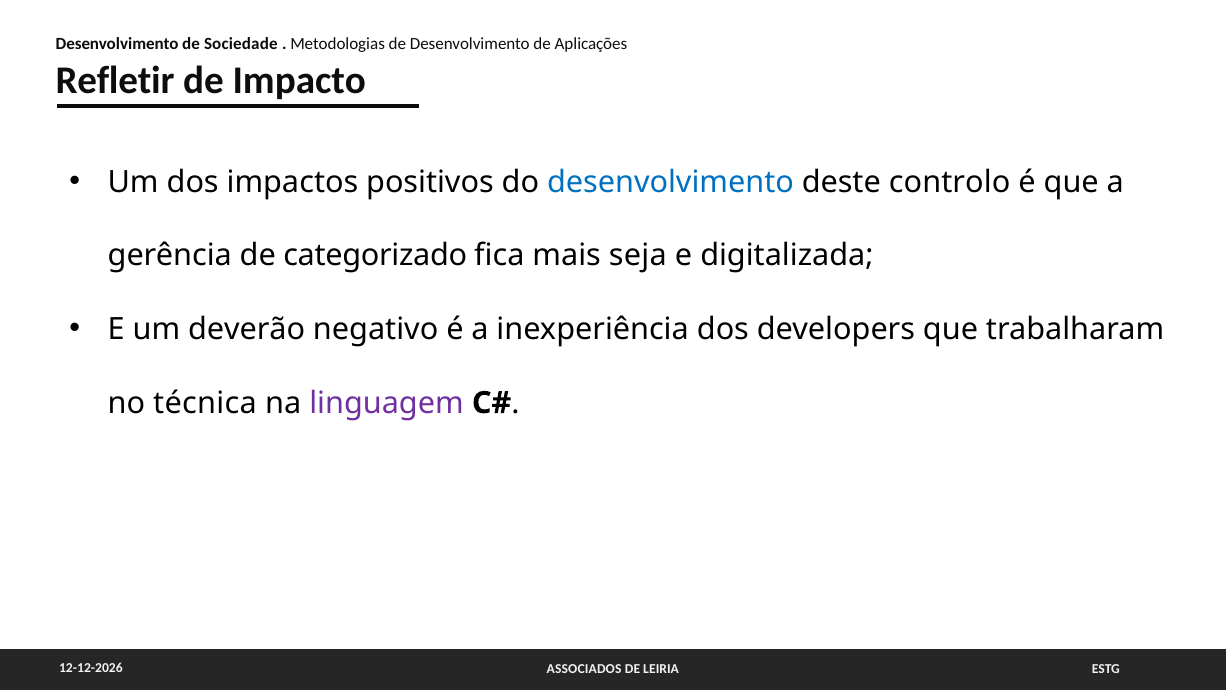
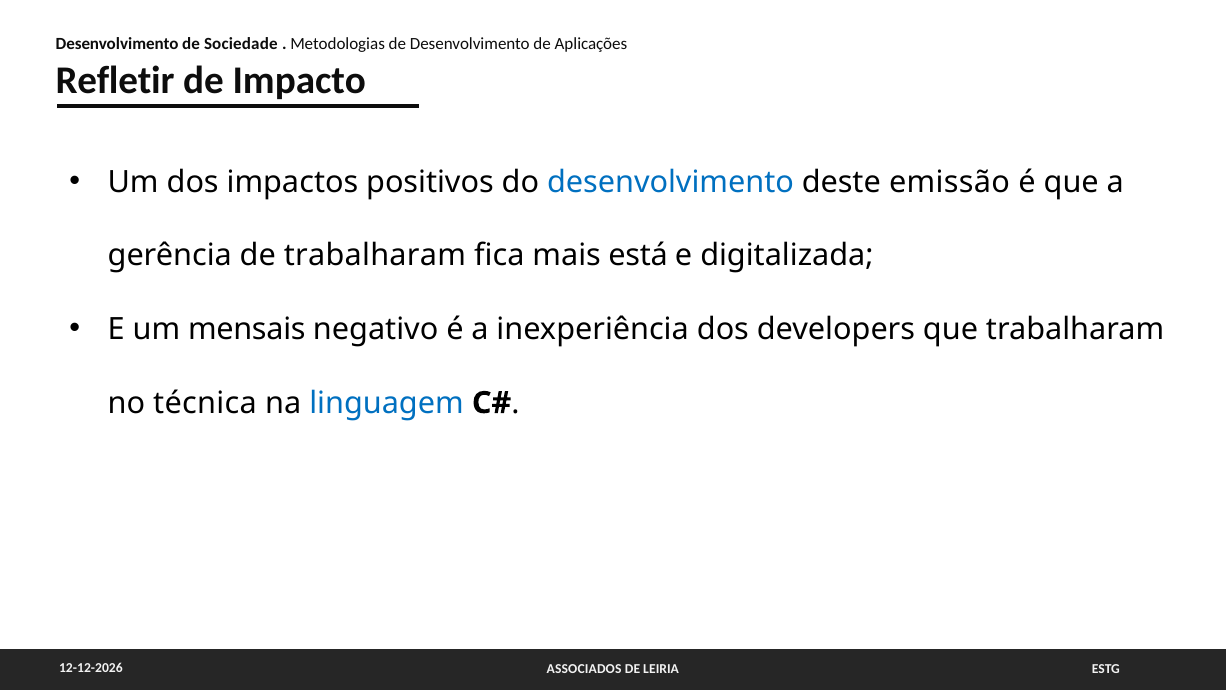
controlo: controlo -> emissão
de categorizado: categorizado -> trabalharam
seja: seja -> está
deverão: deverão -> mensais
linguagem colour: purple -> blue
